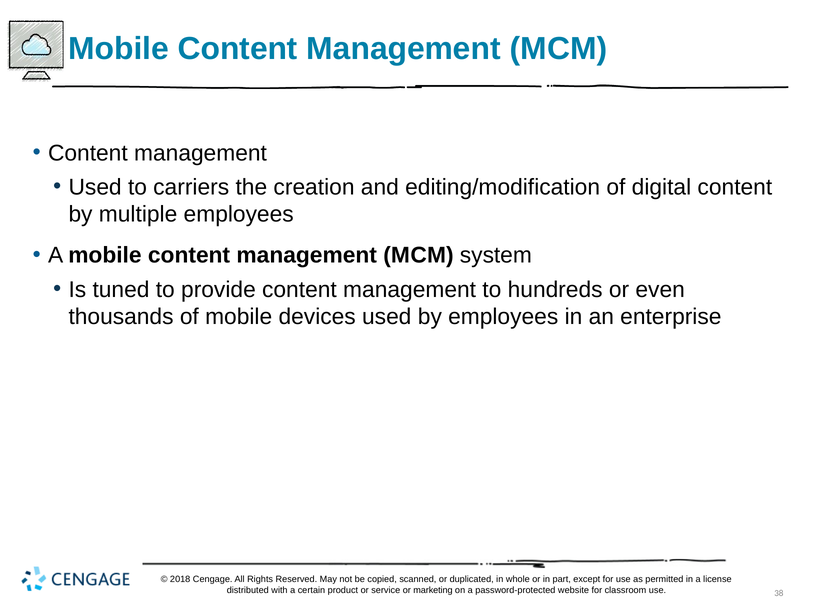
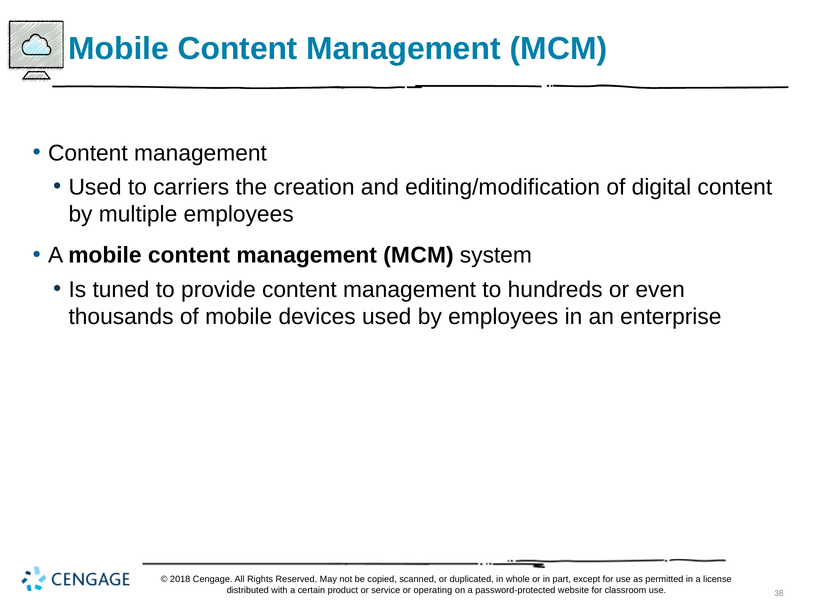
marketing: marketing -> operating
